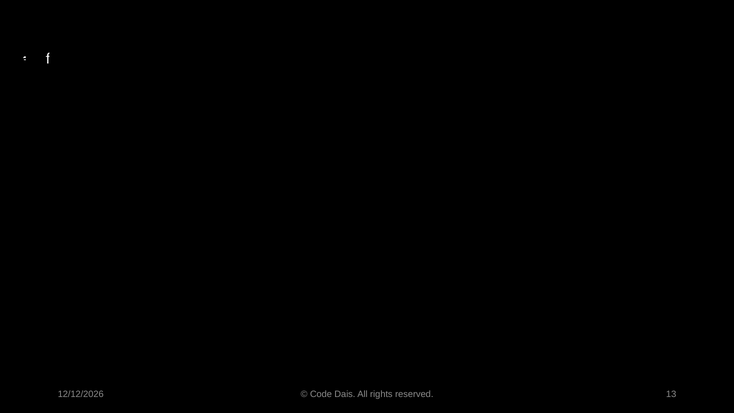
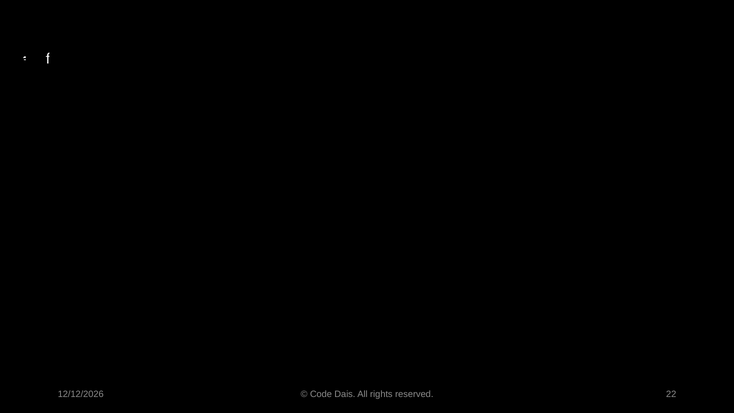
13: 13 -> 22
